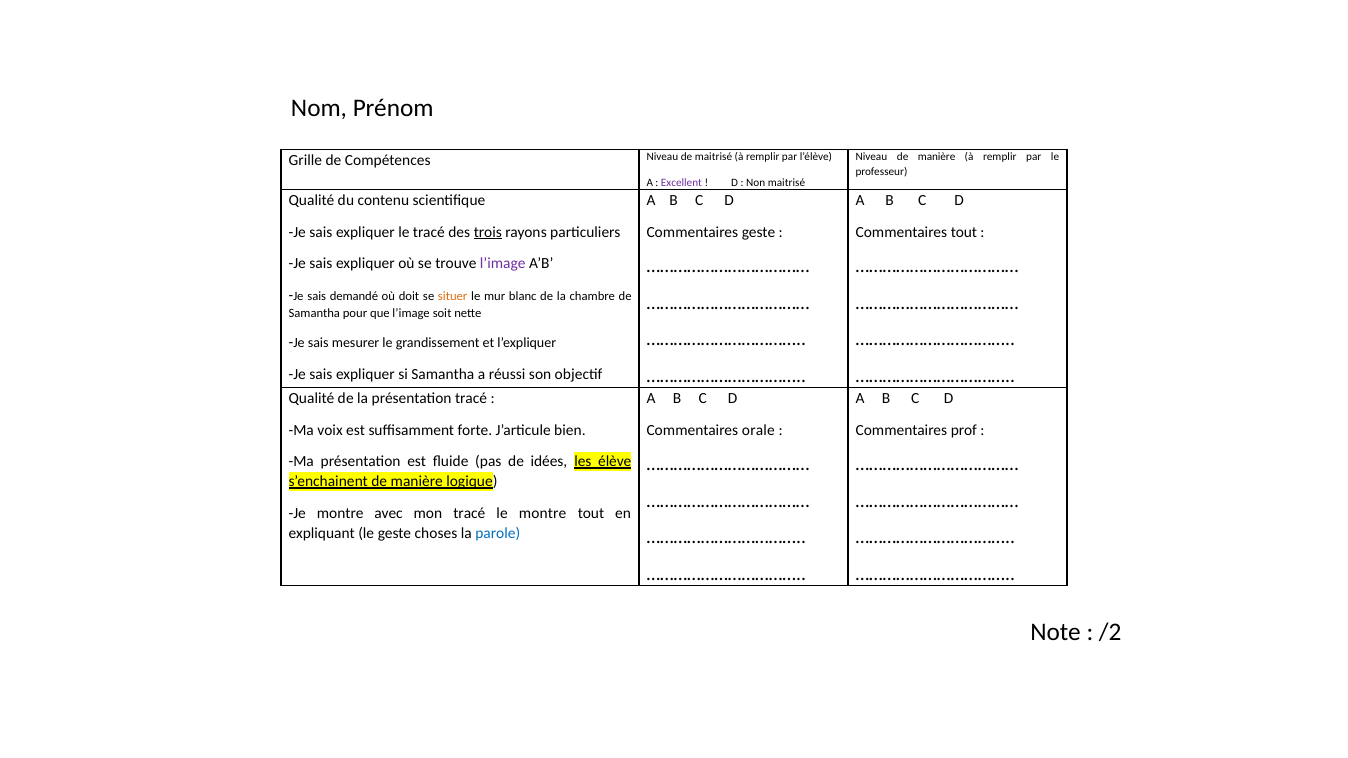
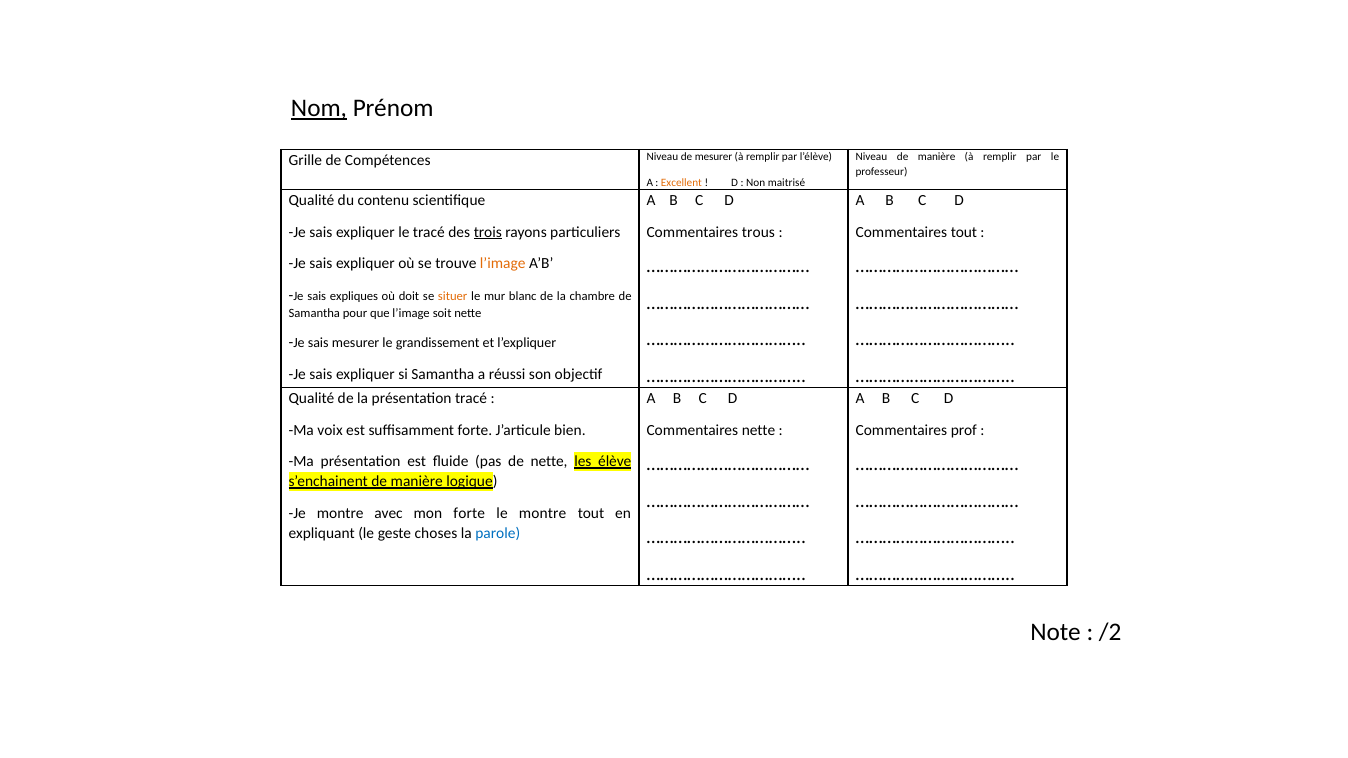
Nom underline: none -> present
de maitrisé: maitrisé -> mesurer
Excellent colour: purple -> orange
Commentaires geste: geste -> trous
l’image at (503, 264) colour: purple -> orange
demandé: demandé -> expliques
Commentaires orale: orale -> nette
de idées: idées -> nette
mon tracé: tracé -> forte
